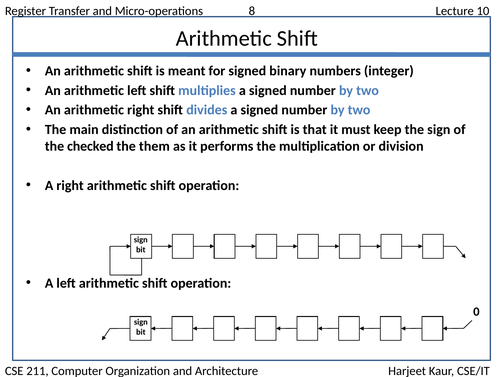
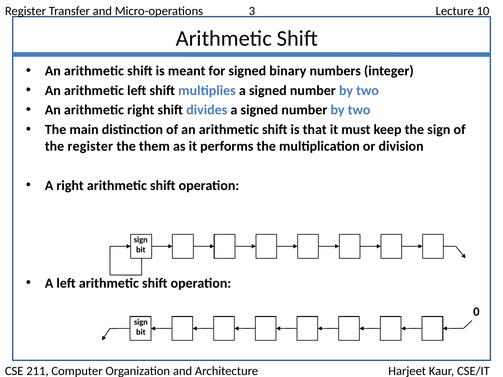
8: 8 -> 3
the checked: checked -> register
